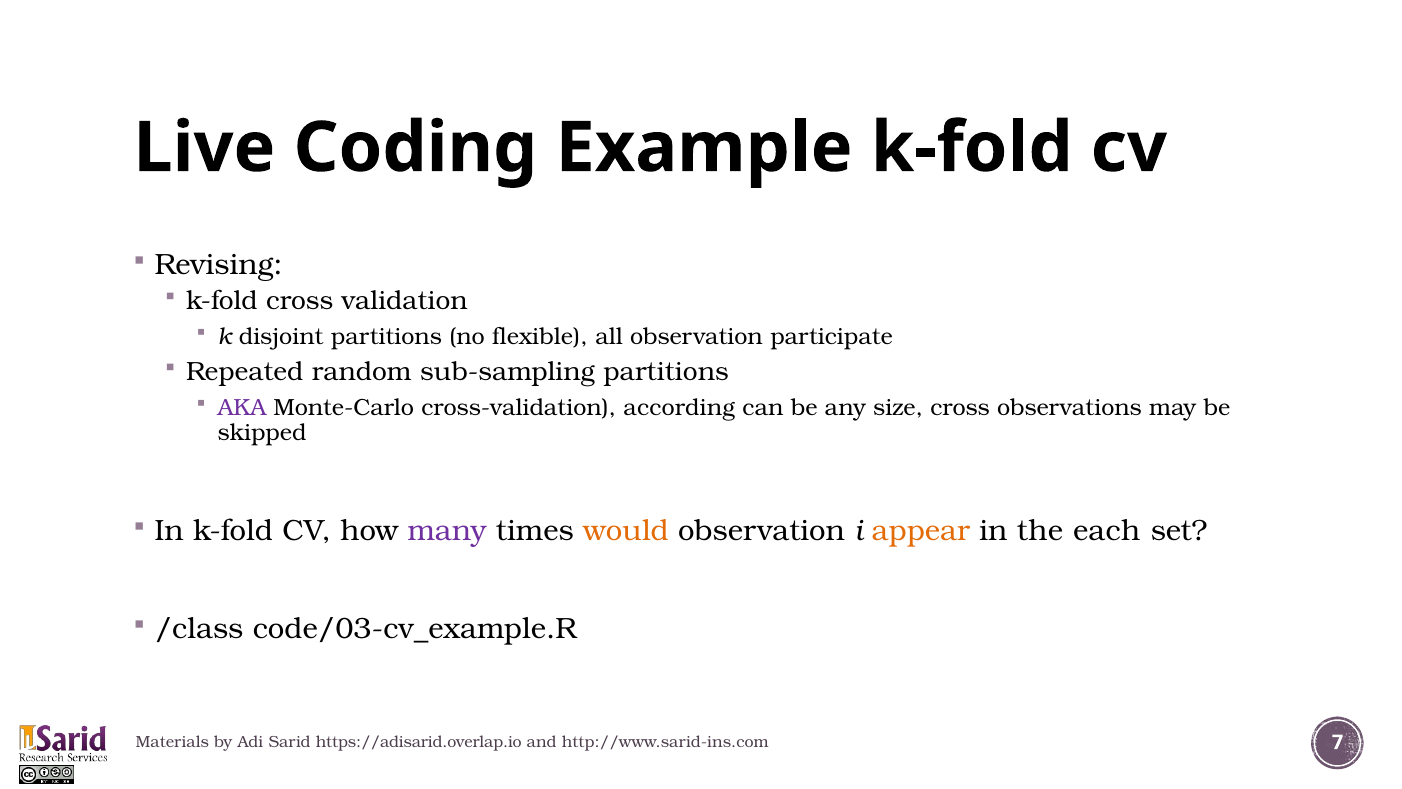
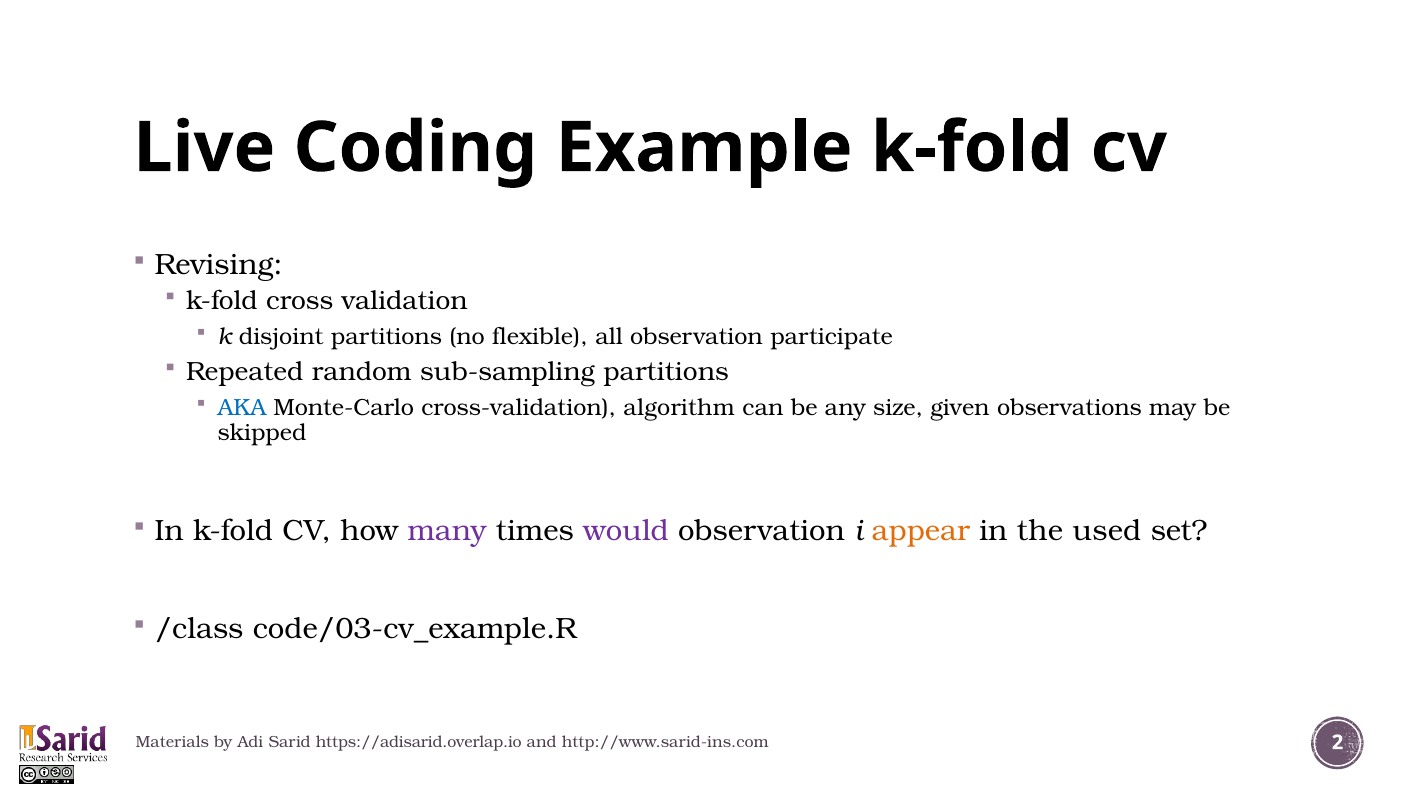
AKA colour: purple -> blue
according: according -> algorithm
size cross: cross -> given
would colour: orange -> purple
each: each -> used
7: 7 -> 2
